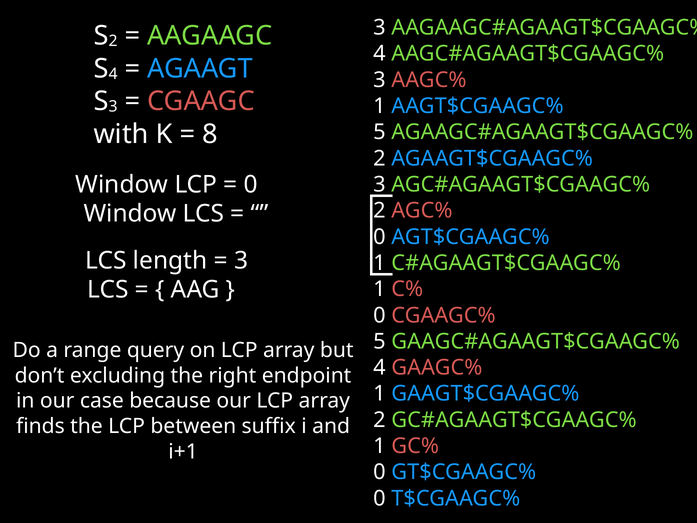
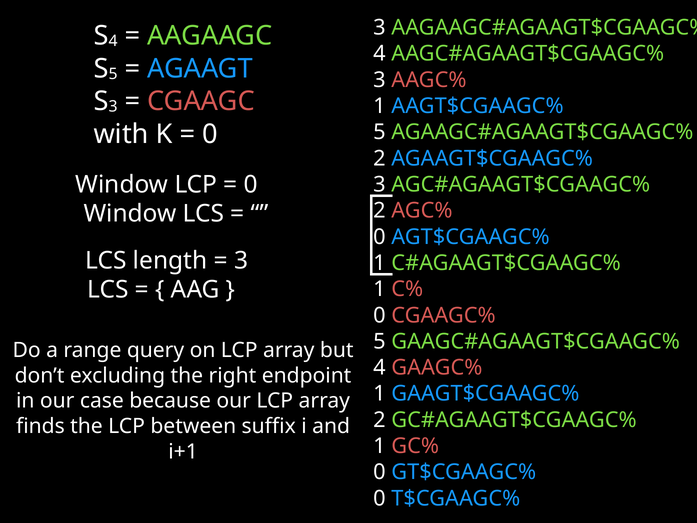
2 at (113, 41): 2 -> 4
4 at (113, 74): 4 -> 5
8 at (210, 134): 8 -> 0
